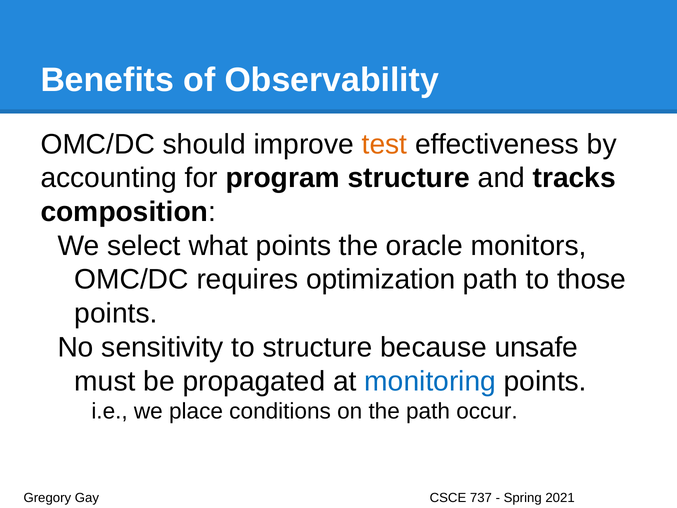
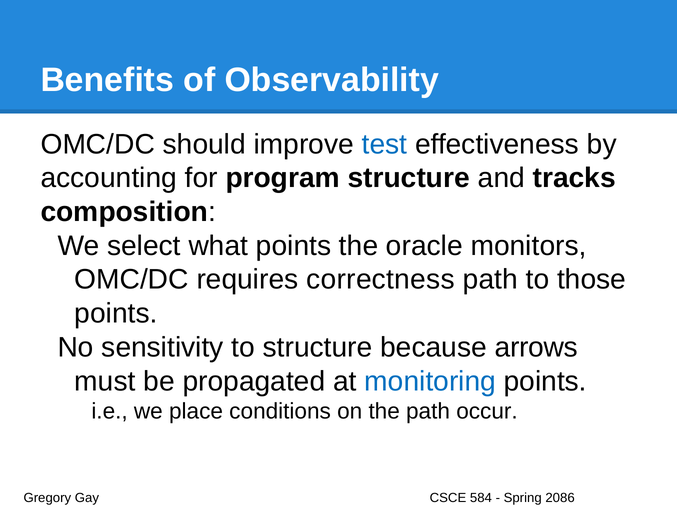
test colour: orange -> blue
optimization: optimization -> correctness
unsafe: unsafe -> arrows
737: 737 -> 584
2021: 2021 -> 2086
